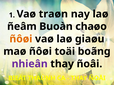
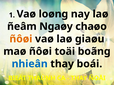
traøn: traøn -> loøng
Buoàn: Buoàn -> Ngaøy
nhieân colour: purple -> blue
ñoâi: ñoâi -> boái
